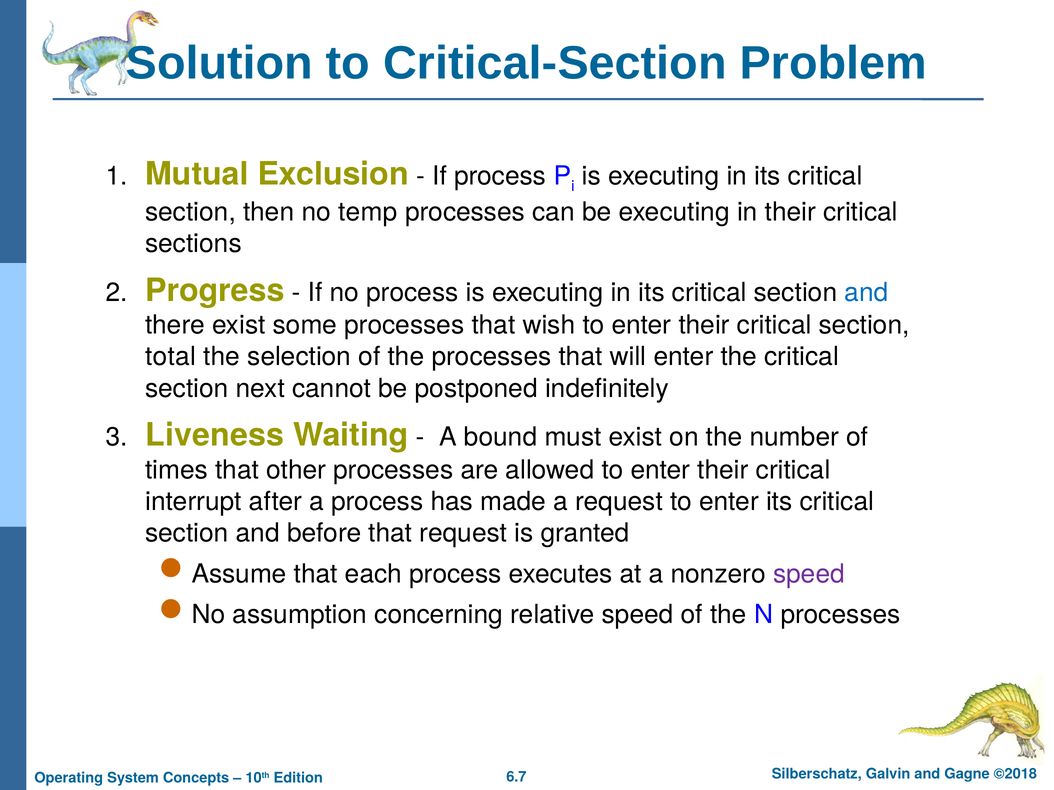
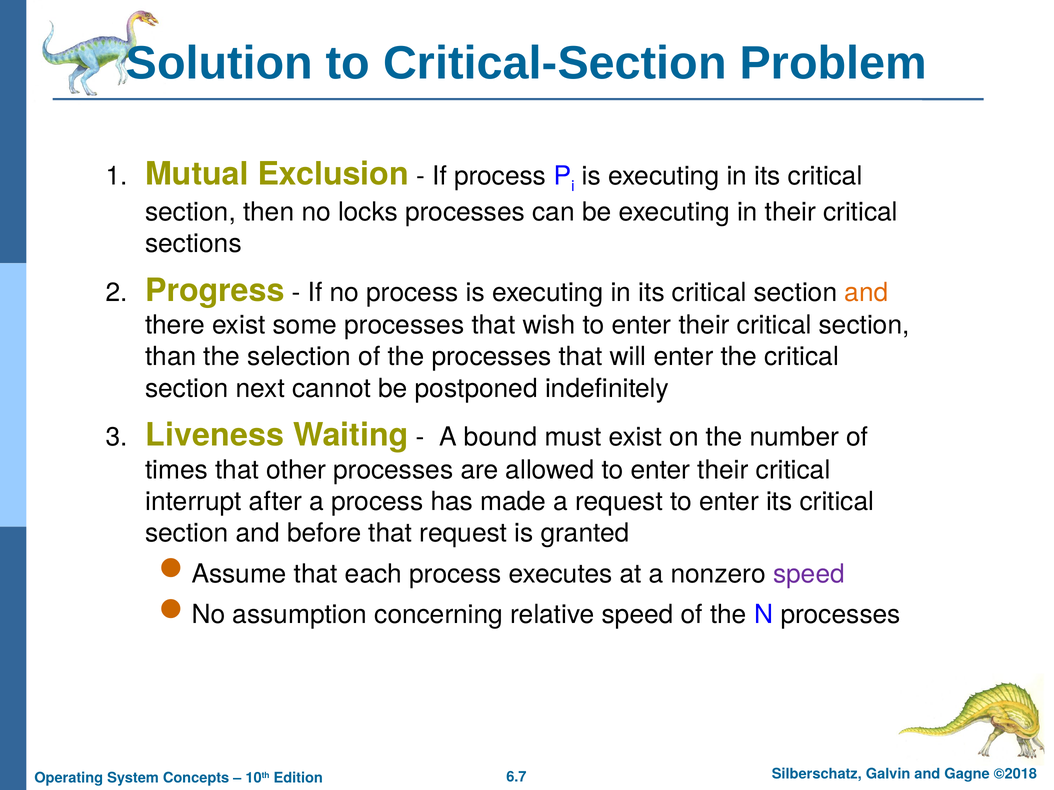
temp: temp -> locks
and at (866, 293) colour: blue -> orange
total: total -> than
